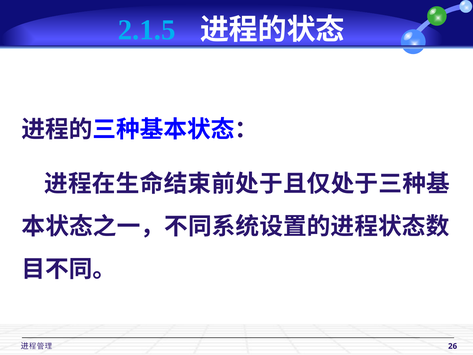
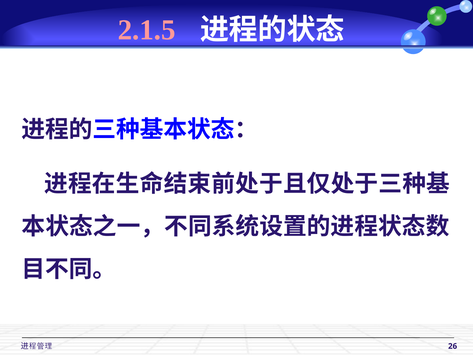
2.1.5 colour: light blue -> pink
